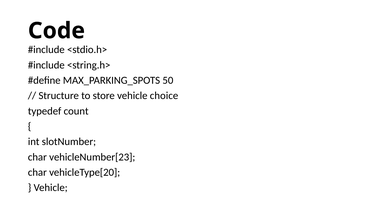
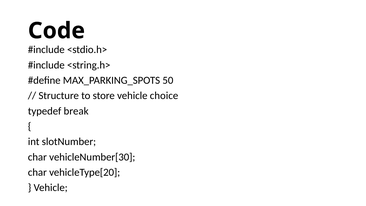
count: count -> break
vehicleNumber[23: vehicleNumber[23 -> vehicleNumber[30
